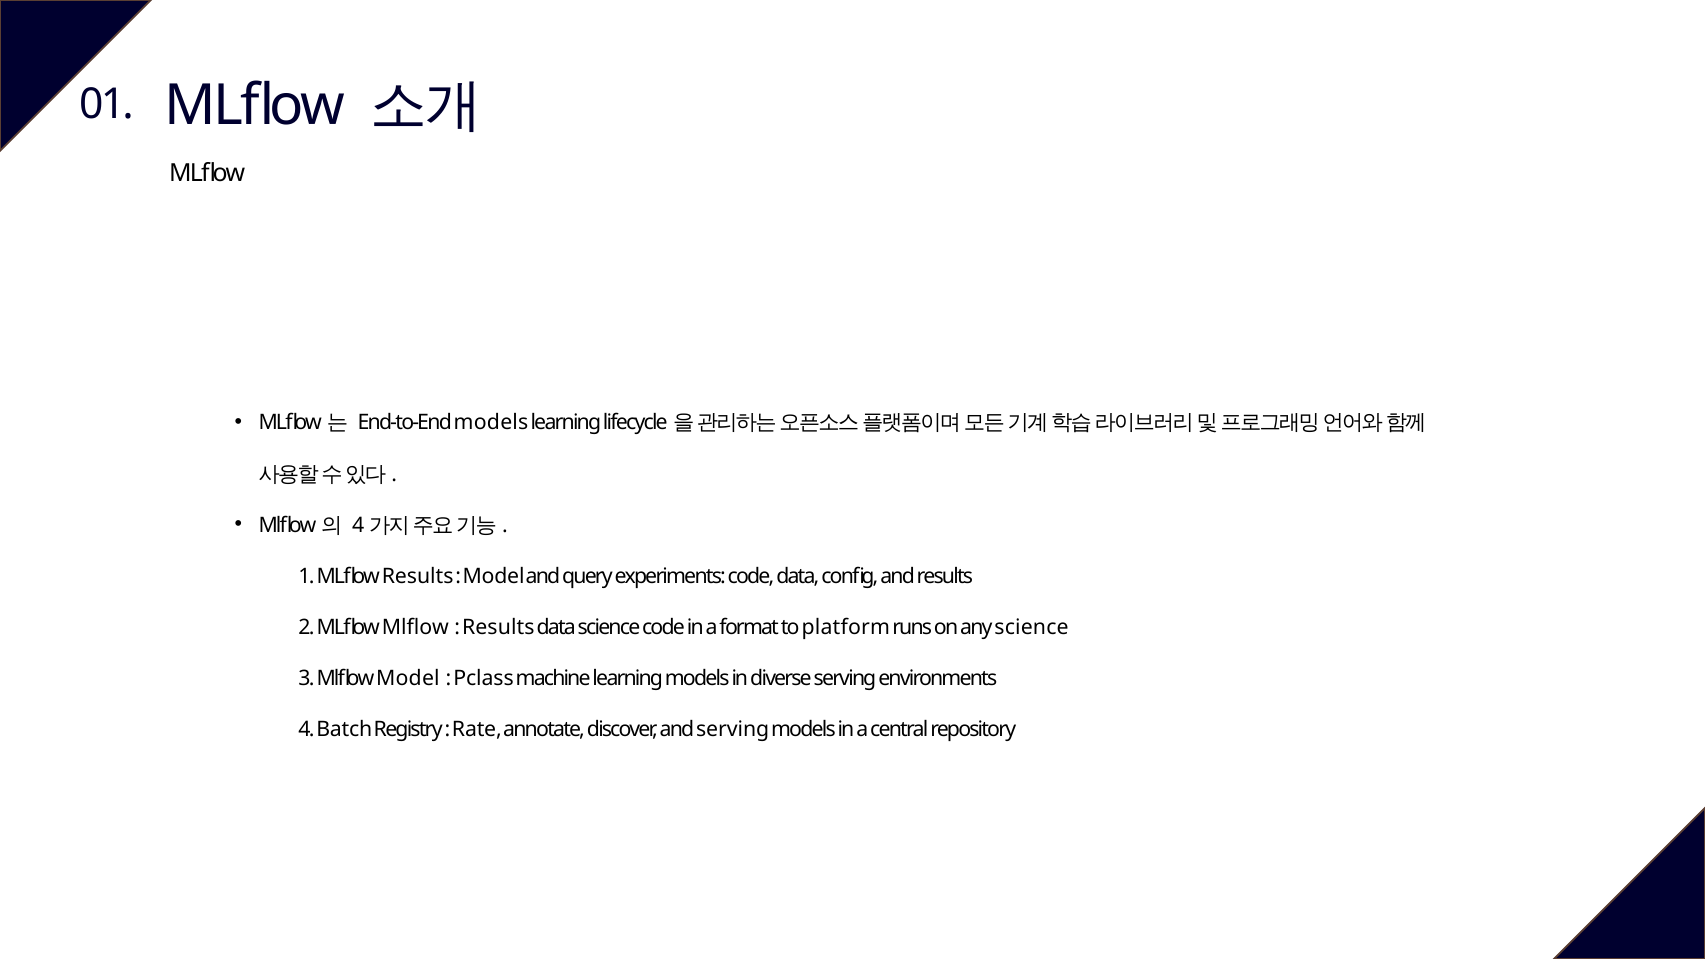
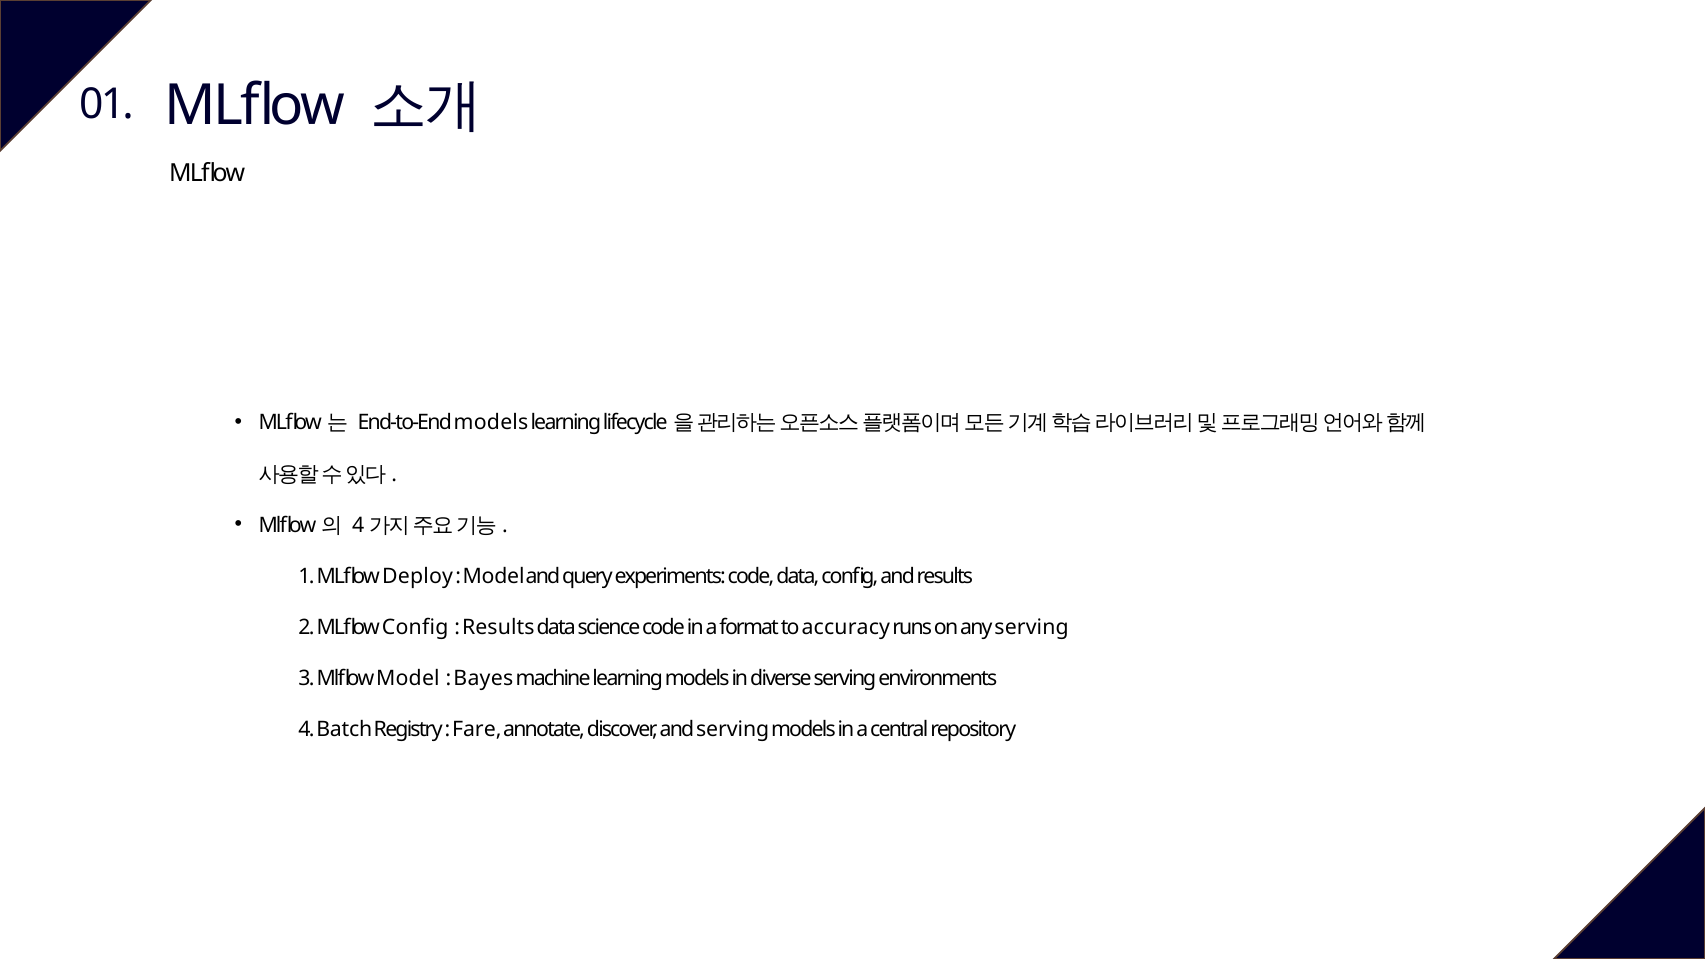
MLflow Results: Results -> Deploy
MLflow Mlflow: Mlflow -> Config
platform: platform -> accuracy
any science: science -> serving
Pclass: Pclass -> Bayes
Rate: Rate -> Fare
